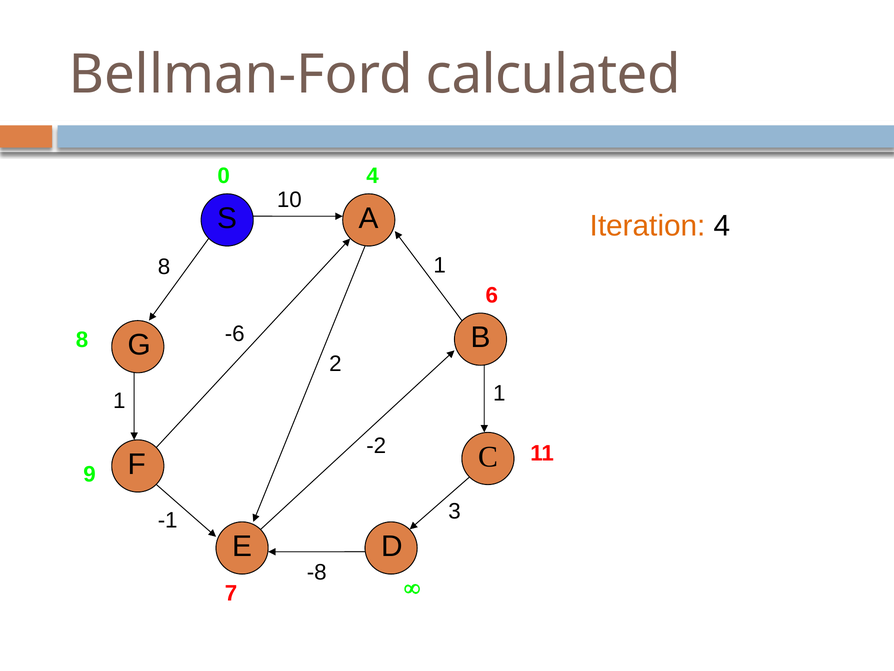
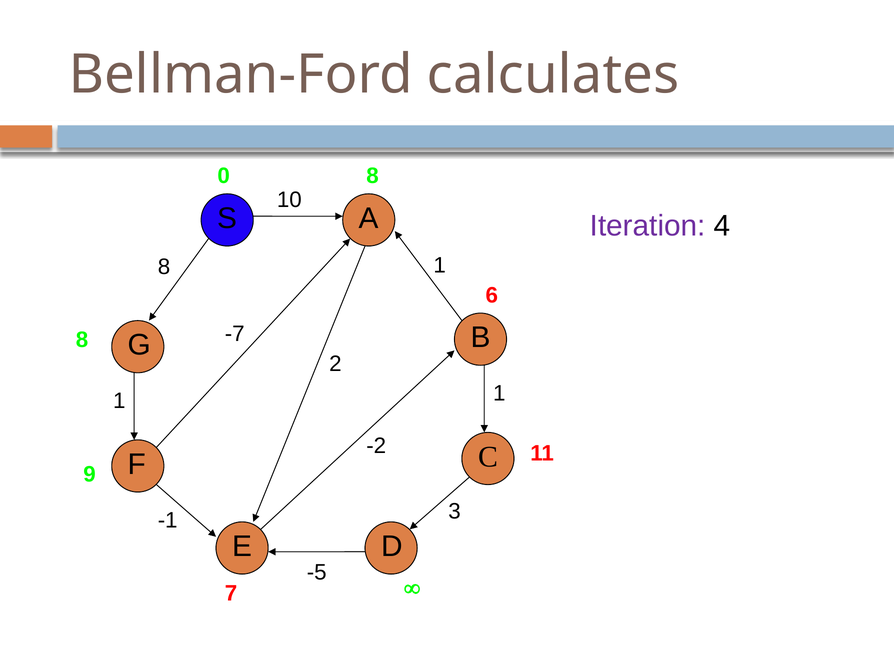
calculated: calculated -> calculates
0 4: 4 -> 8
Iteration colour: orange -> purple
-6: -6 -> -7
-8: -8 -> -5
